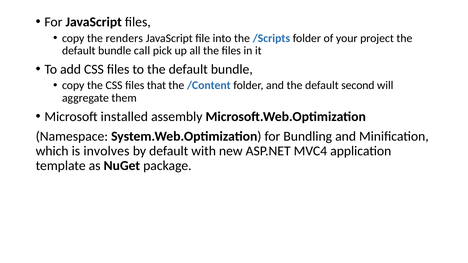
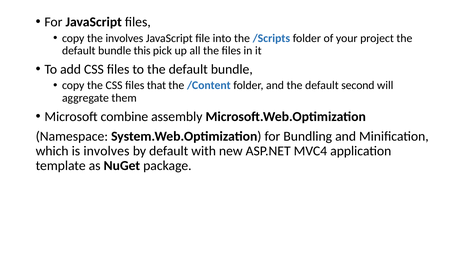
the renders: renders -> involves
call: call -> this
installed: installed -> combine
